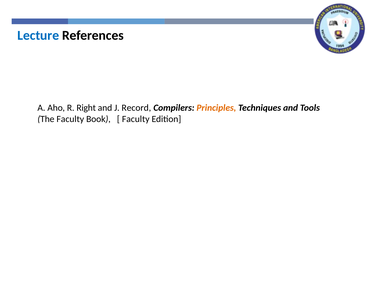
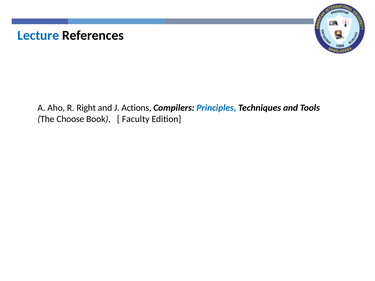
Record: Record -> Actions
Principles colour: orange -> blue
The Faculty: Faculty -> Choose
